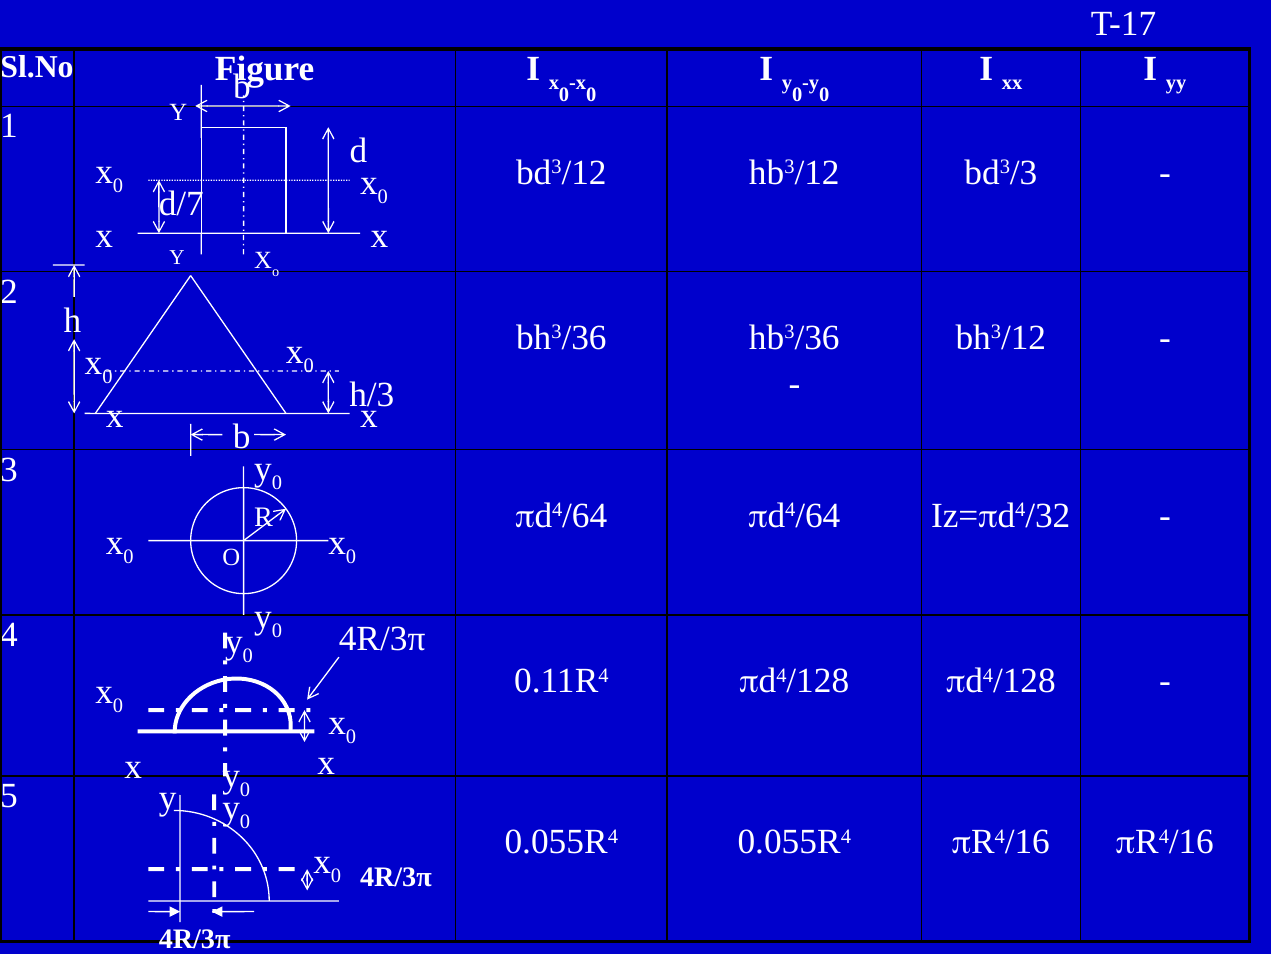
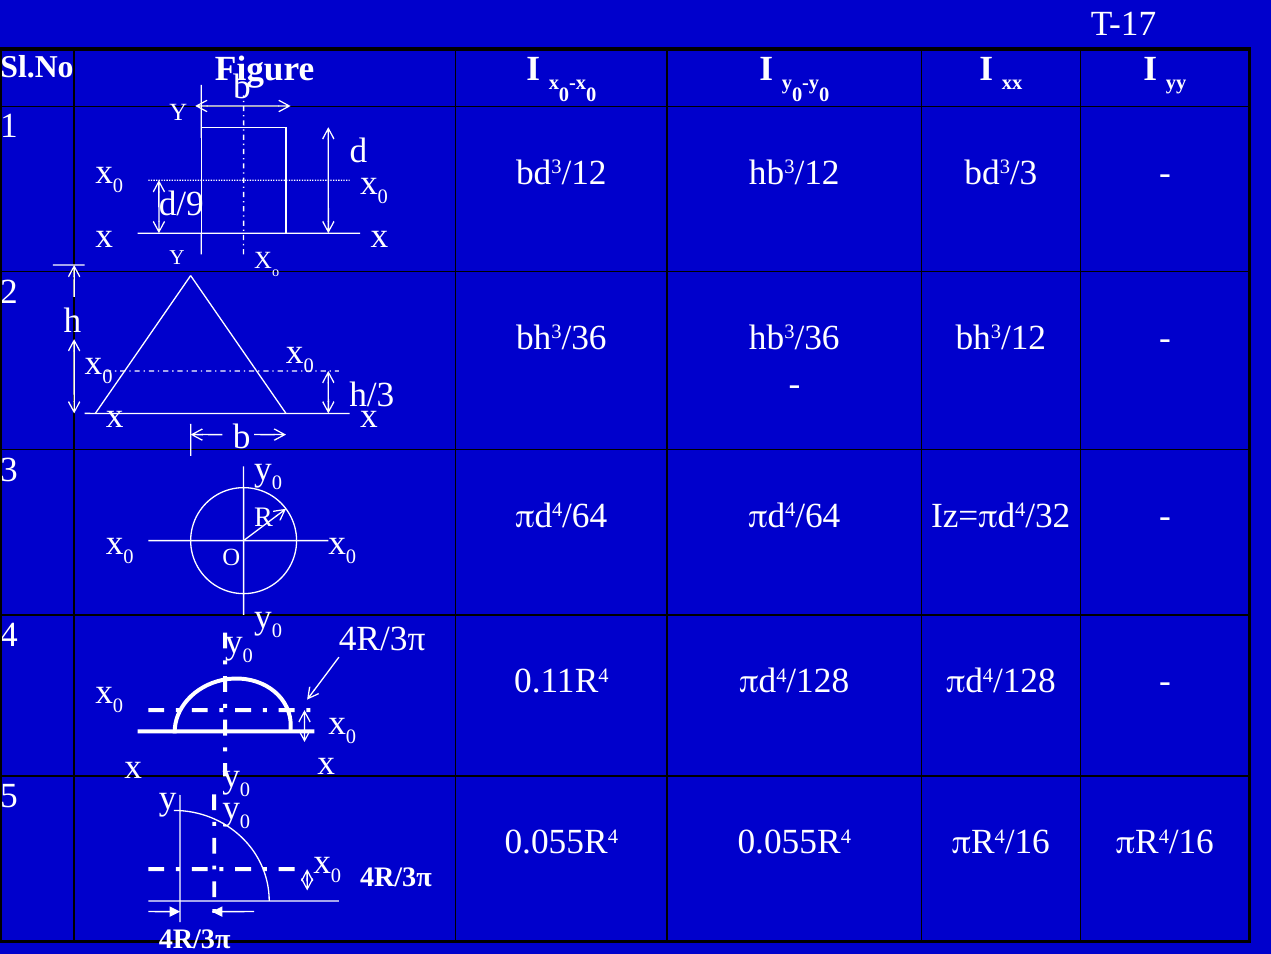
d/7: d/7 -> d/9
